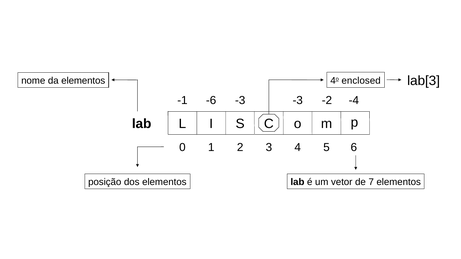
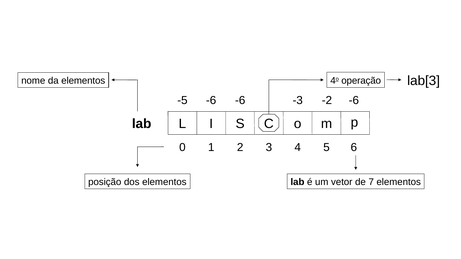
enclosed: enclosed -> operação
-1: -1 -> -5
-6 -3: -3 -> -6
-4 at (354, 101): -4 -> -6
